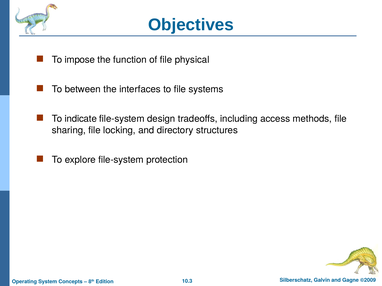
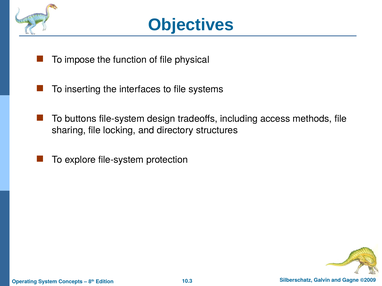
between: between -> inserting
indicate: indicate -> buttons
